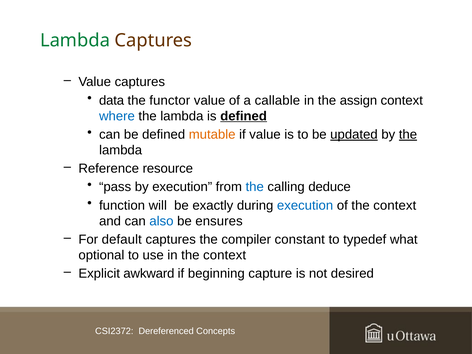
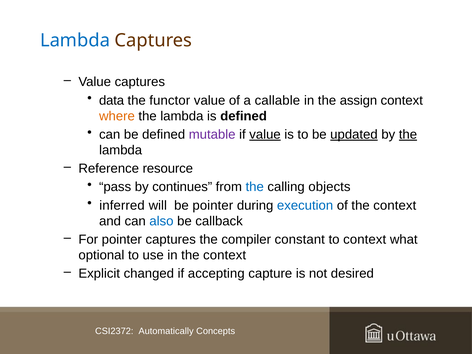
Lambda at (75, 41) colour: green -> blue
where colour: blue -> orange
defined at (244, 116) underline: present -> none
mutable colour: orange -> purple
value at (265, 134) underline: none -> present
by execution: execution -> continues
deduce: deduce -> objects
function: function -> inferred
be exactly: exactly -> pointer
ensures: ensures -> callback
For default: default -> pointer
to typedef: typedef -> context
awkward: awkward -> changed
beginning: beginning -> accepting
Dereferenced: Dereferenced -> Automatically
